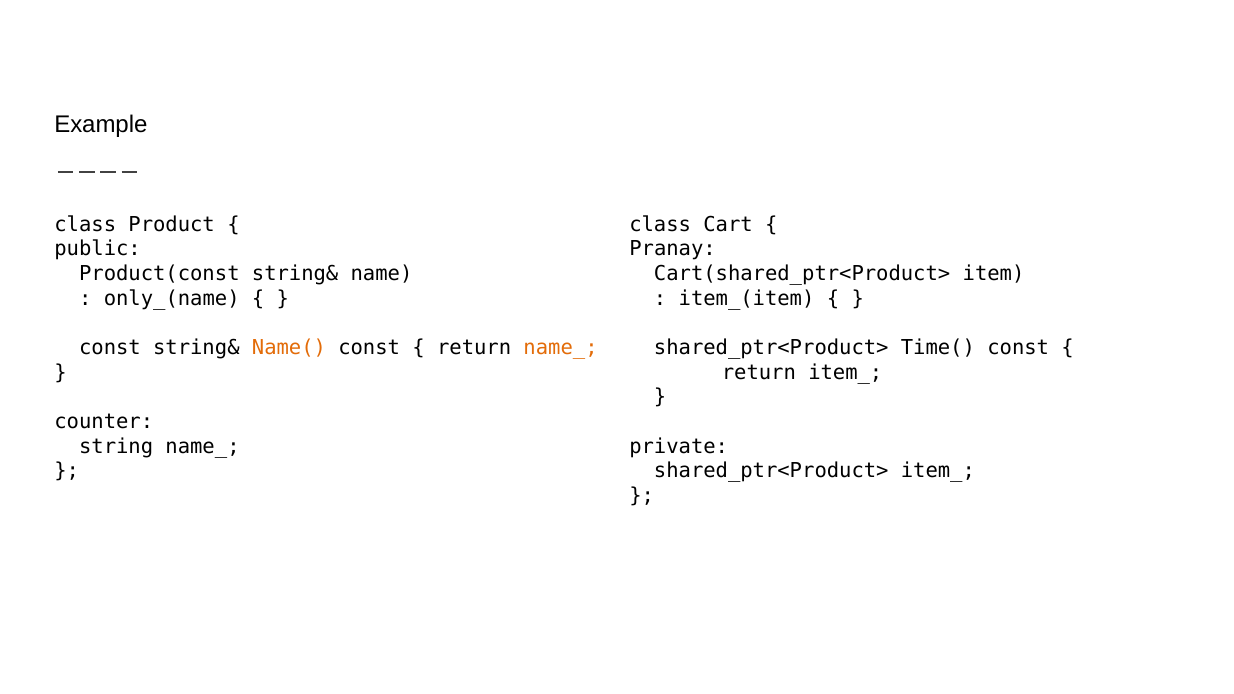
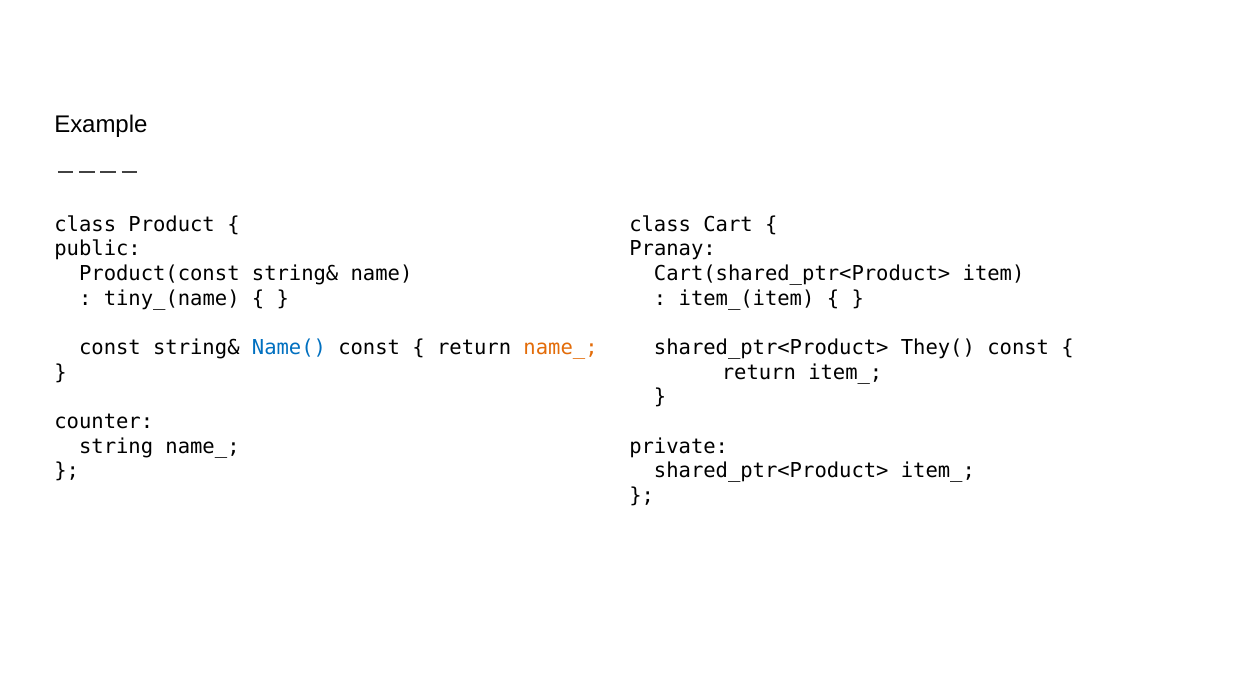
only_(name: only_(name -> tiny_(name
Name( colour: orange -> blue
Time(: Time( -> They(
